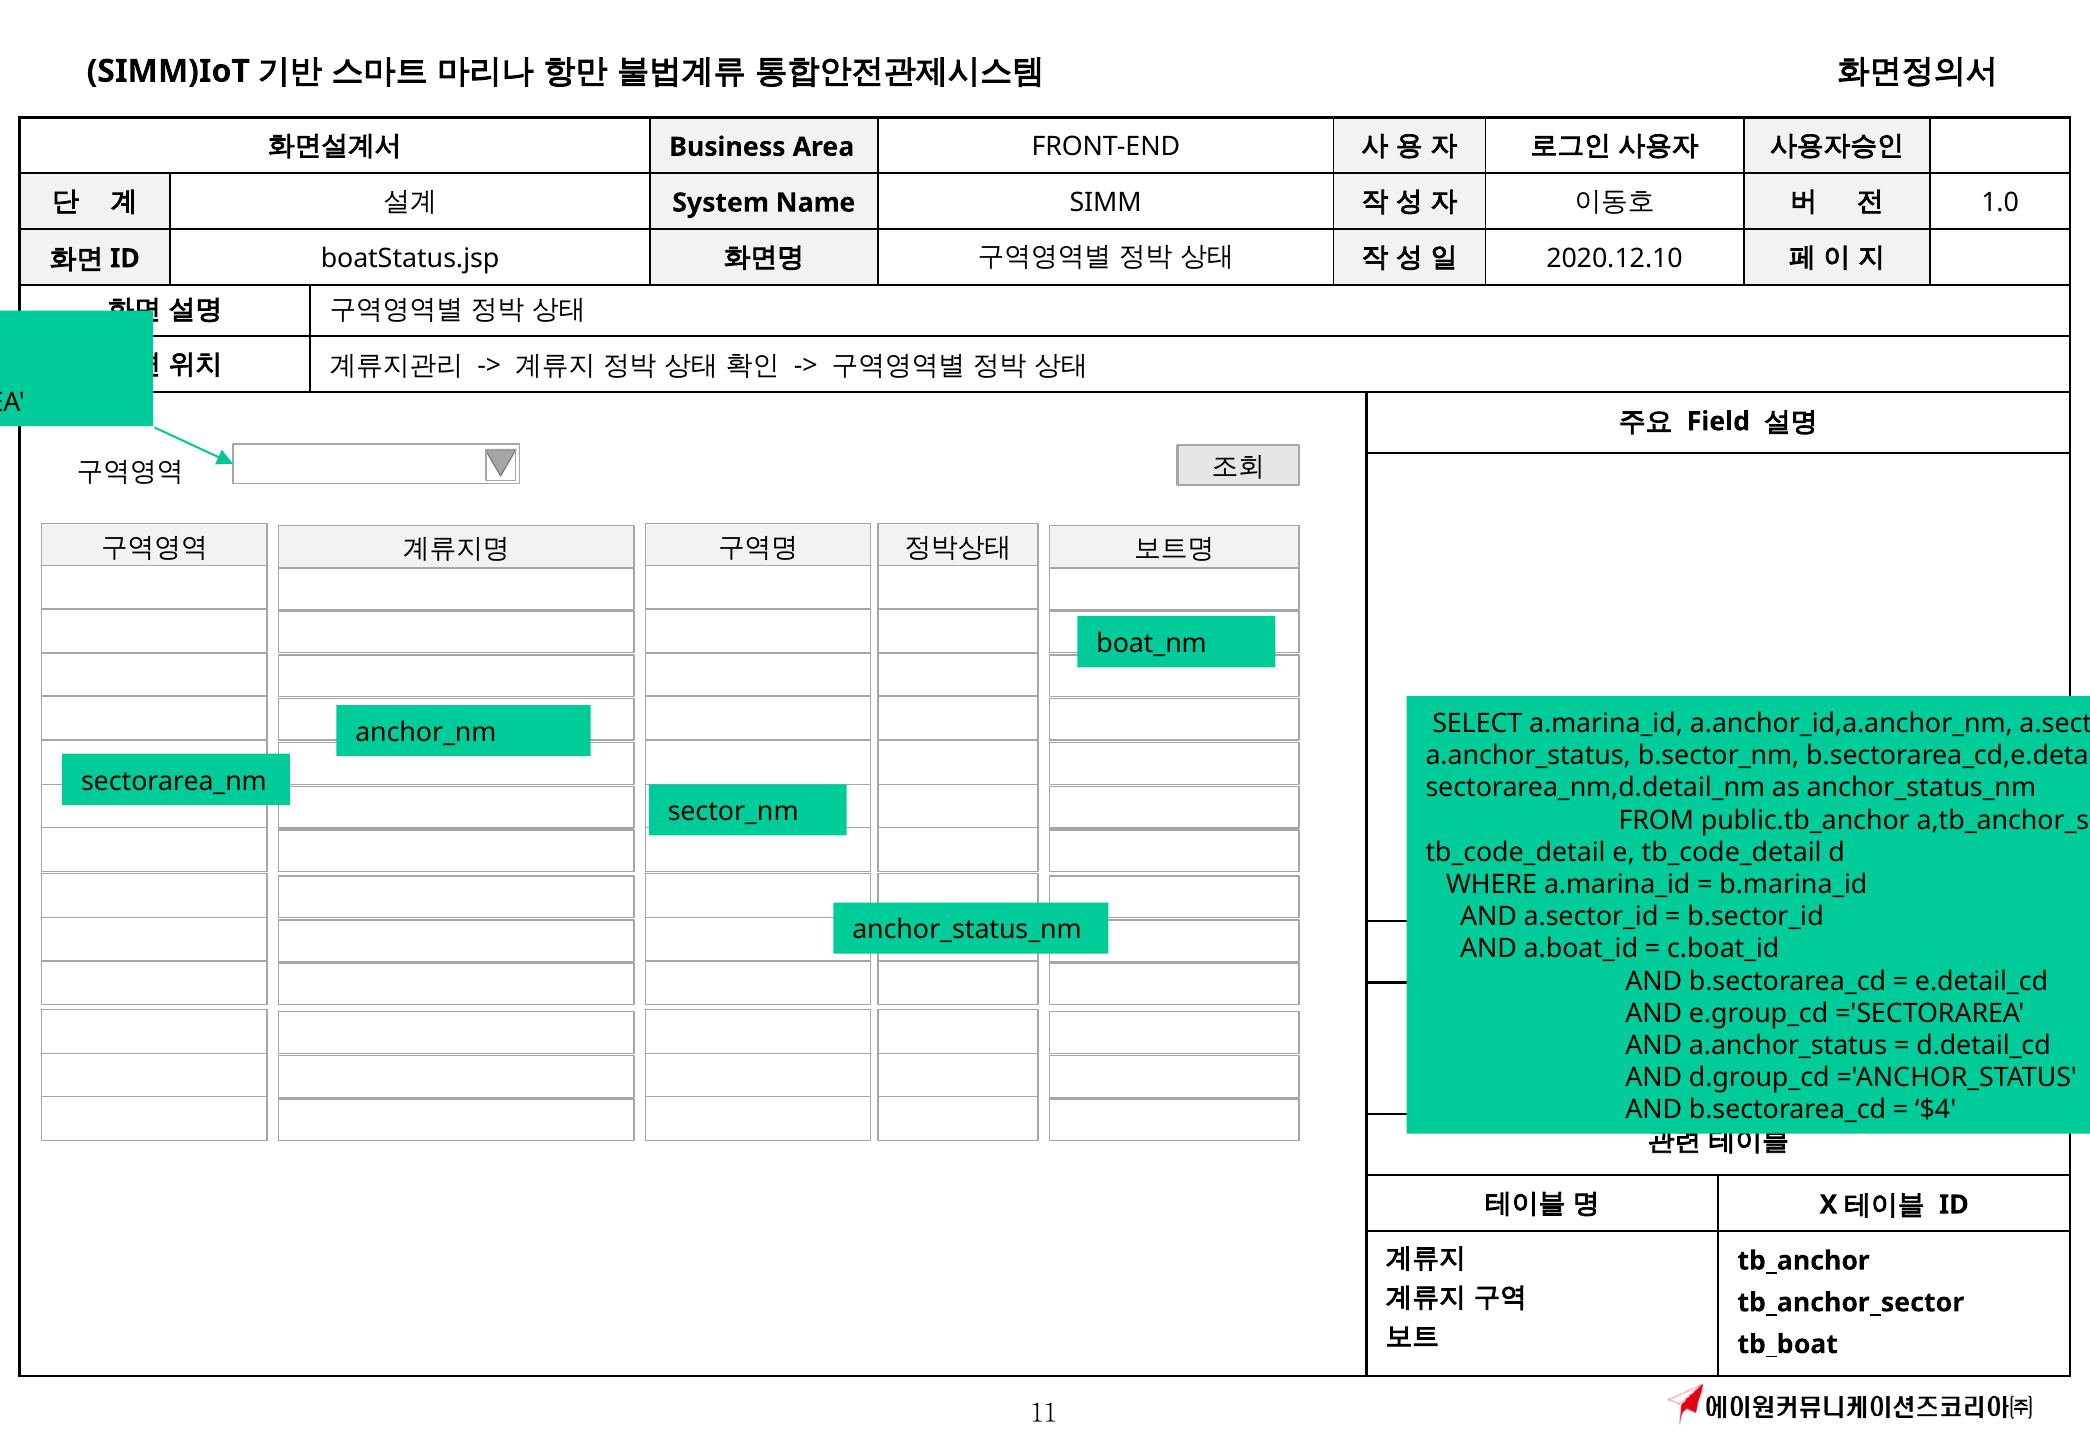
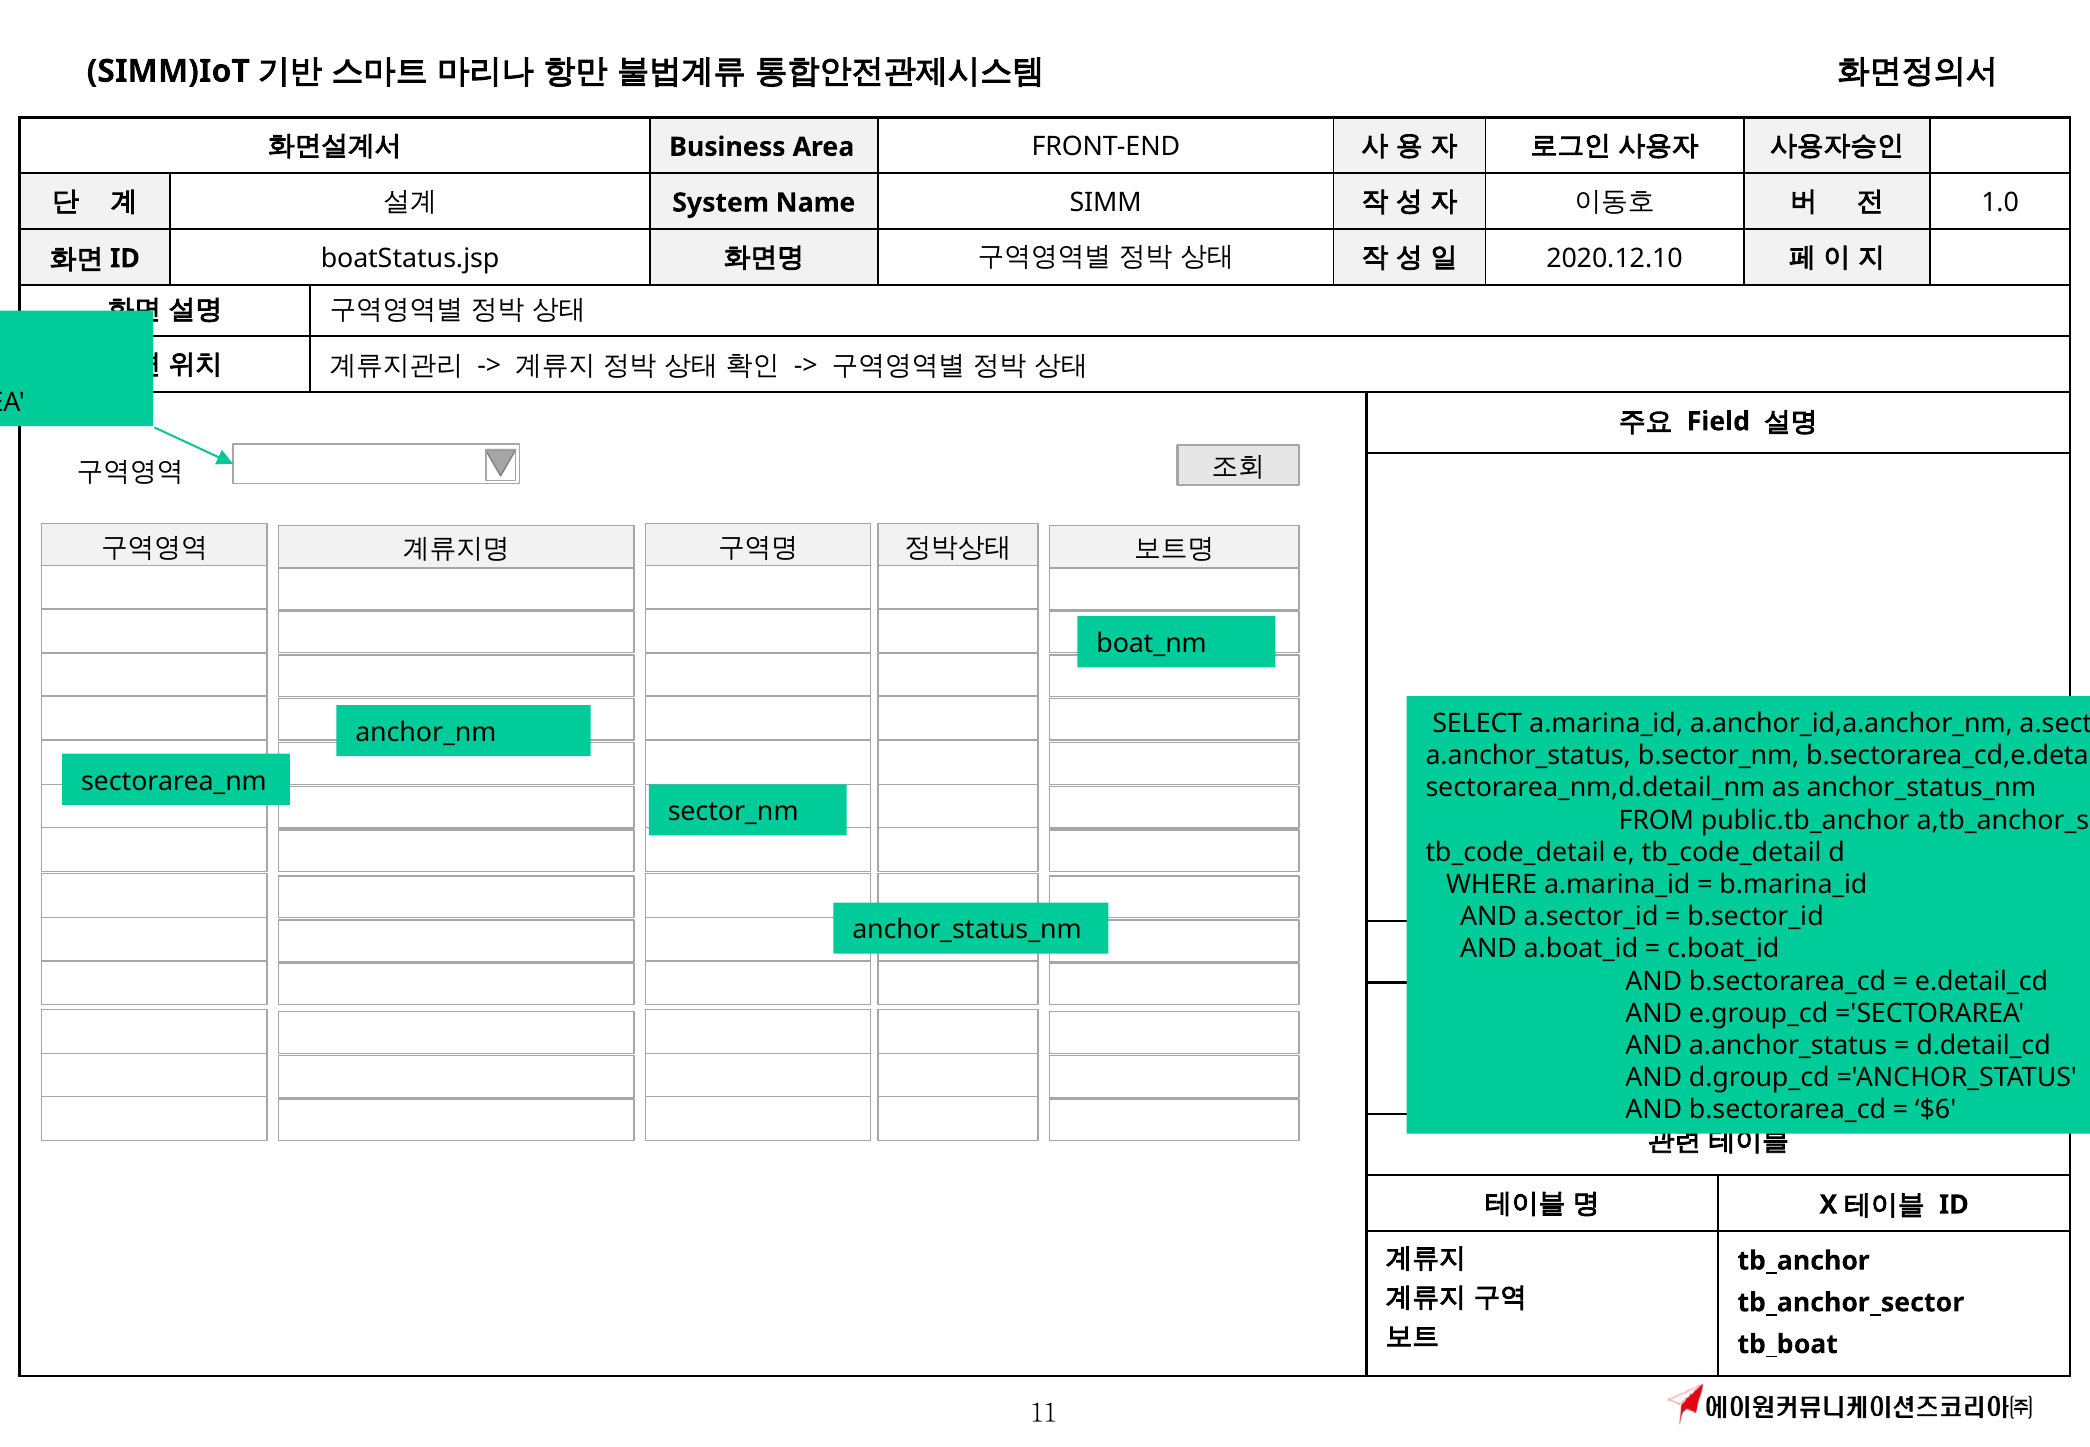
$4: $4 -> $6
